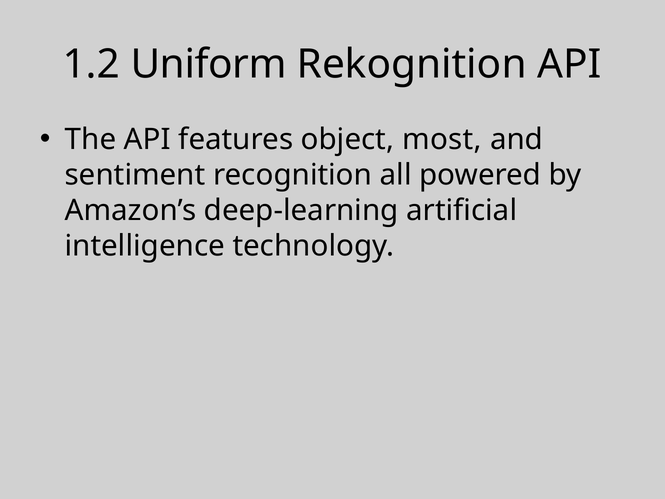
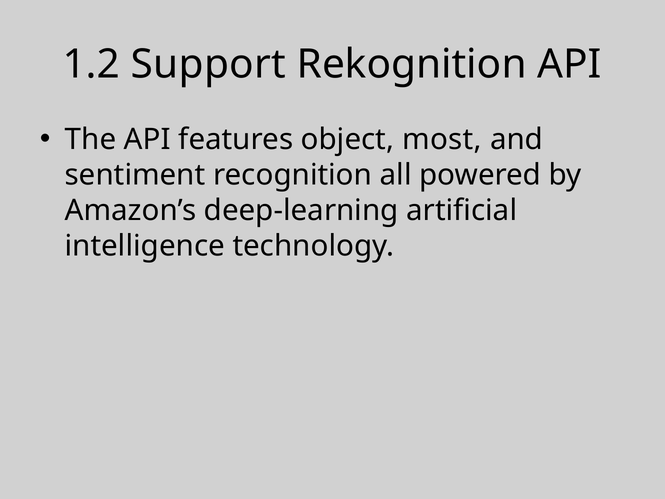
Uniform: Uniform -> Support
